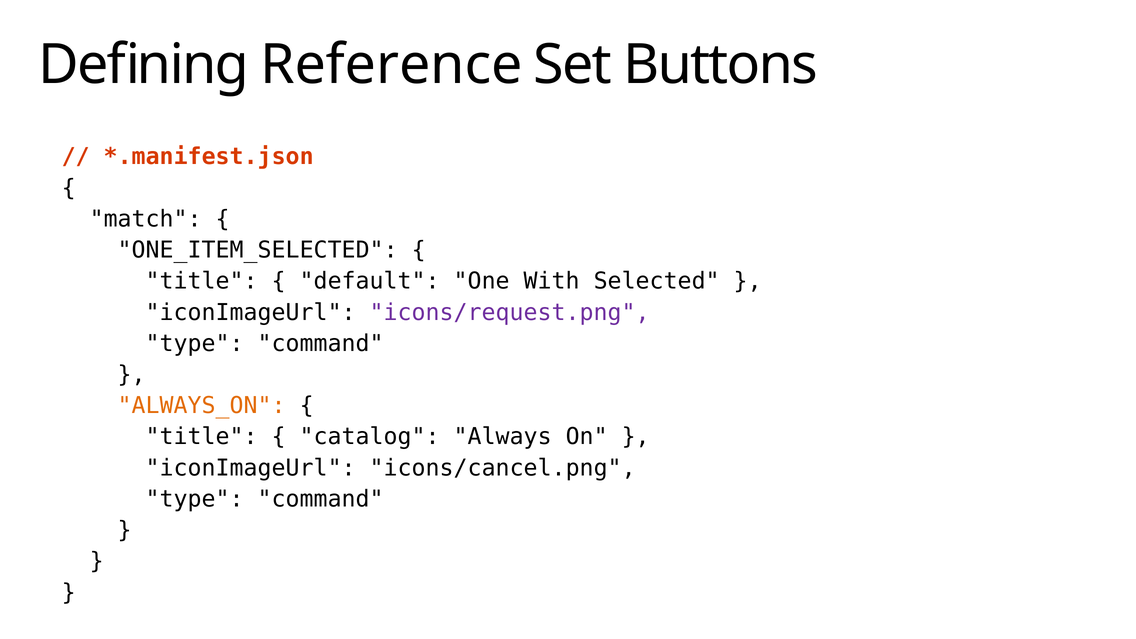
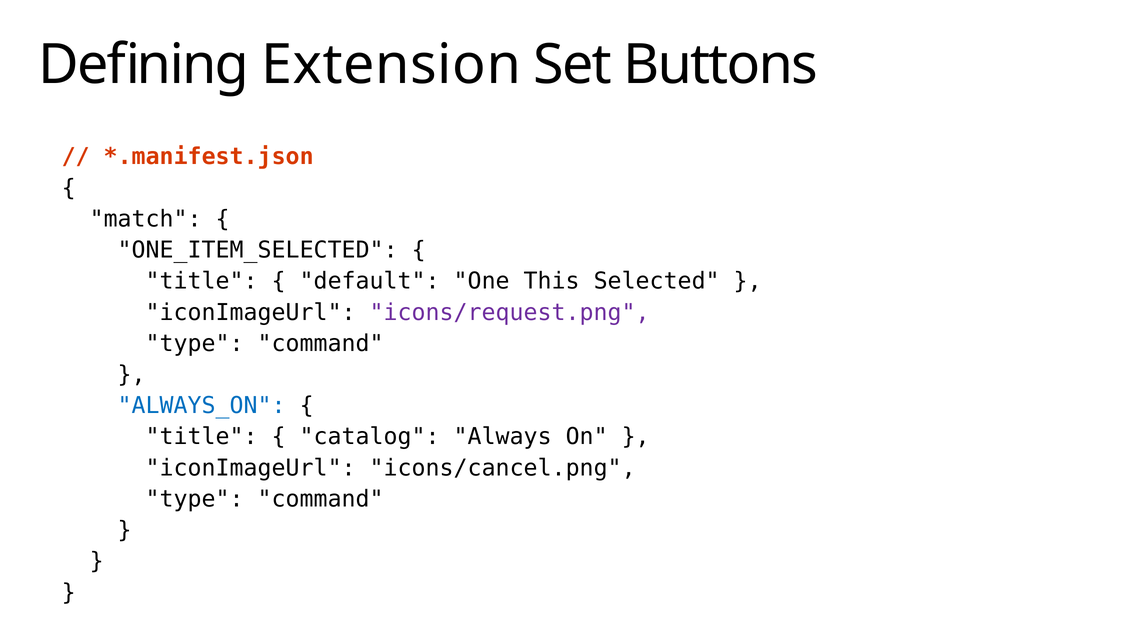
Reference: Reference -> Extension
With: With -> This
ALWAYS_ON colour: orange -> blue
